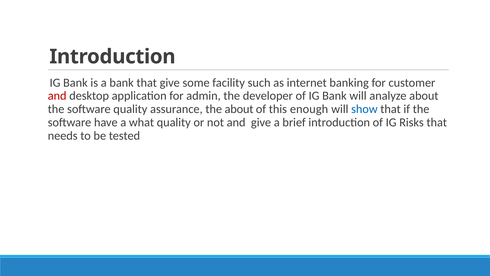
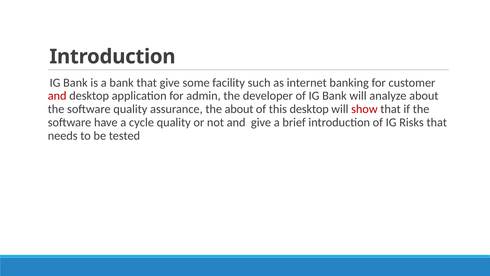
this enough: enough -> desktop
show colour: blue -> red
what: what -> cycle
